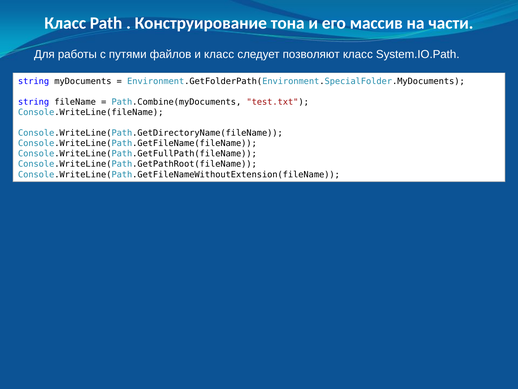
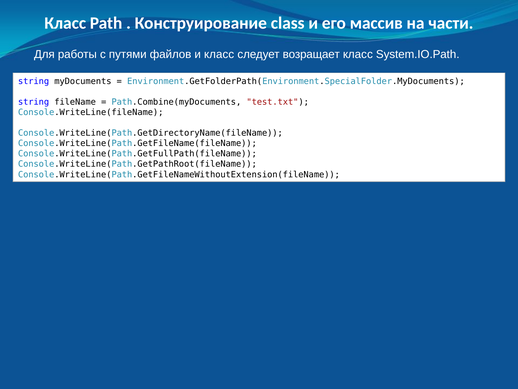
тона: тона -> class
позволяют: позволяют -> возращает
